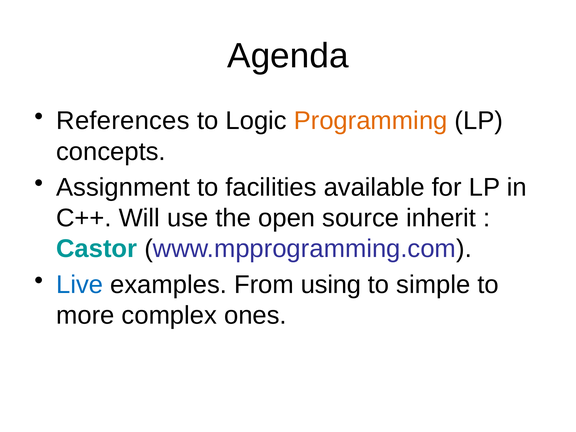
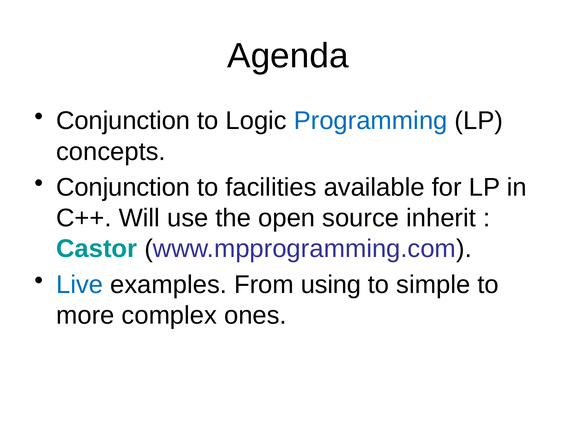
References at (123, 121): References -> Conjunction
Programming colour: orange -> blue
Assignment at (123, 187): Assignment -> Conjunction
